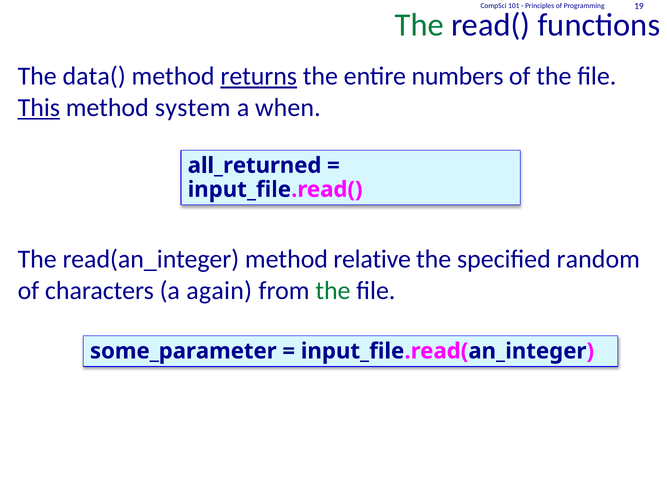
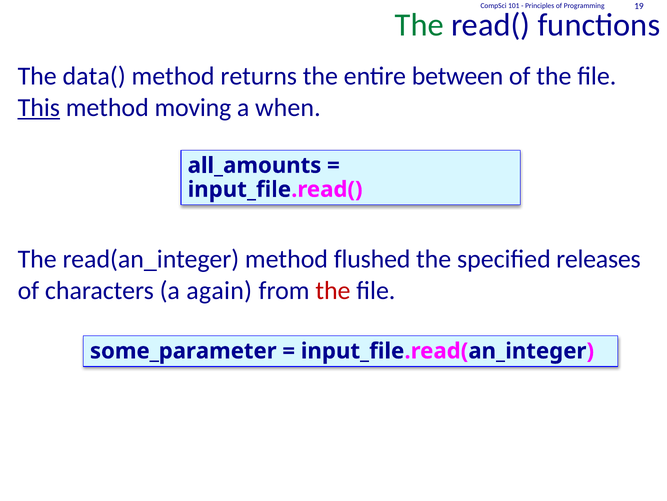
returns underline: present -> none
numbers: numbers -> between
system: system -> moving
all_returned: all_returned -> all_amounts
relative: relative -> flushed
random: random -> releases
the at (333, 290) colour: green -> red
